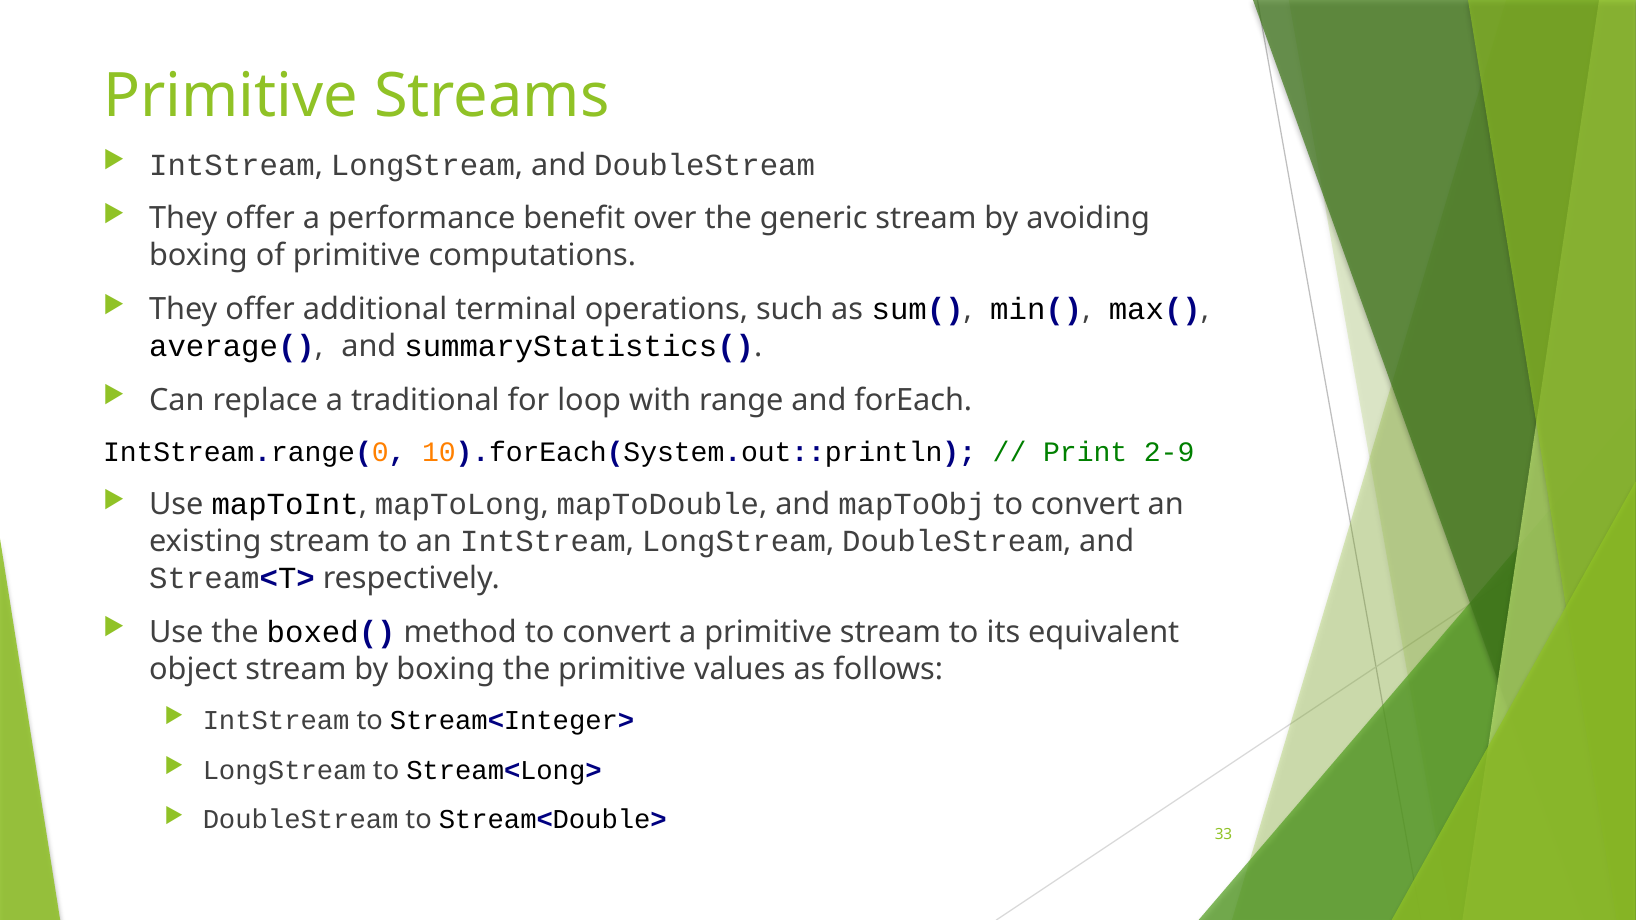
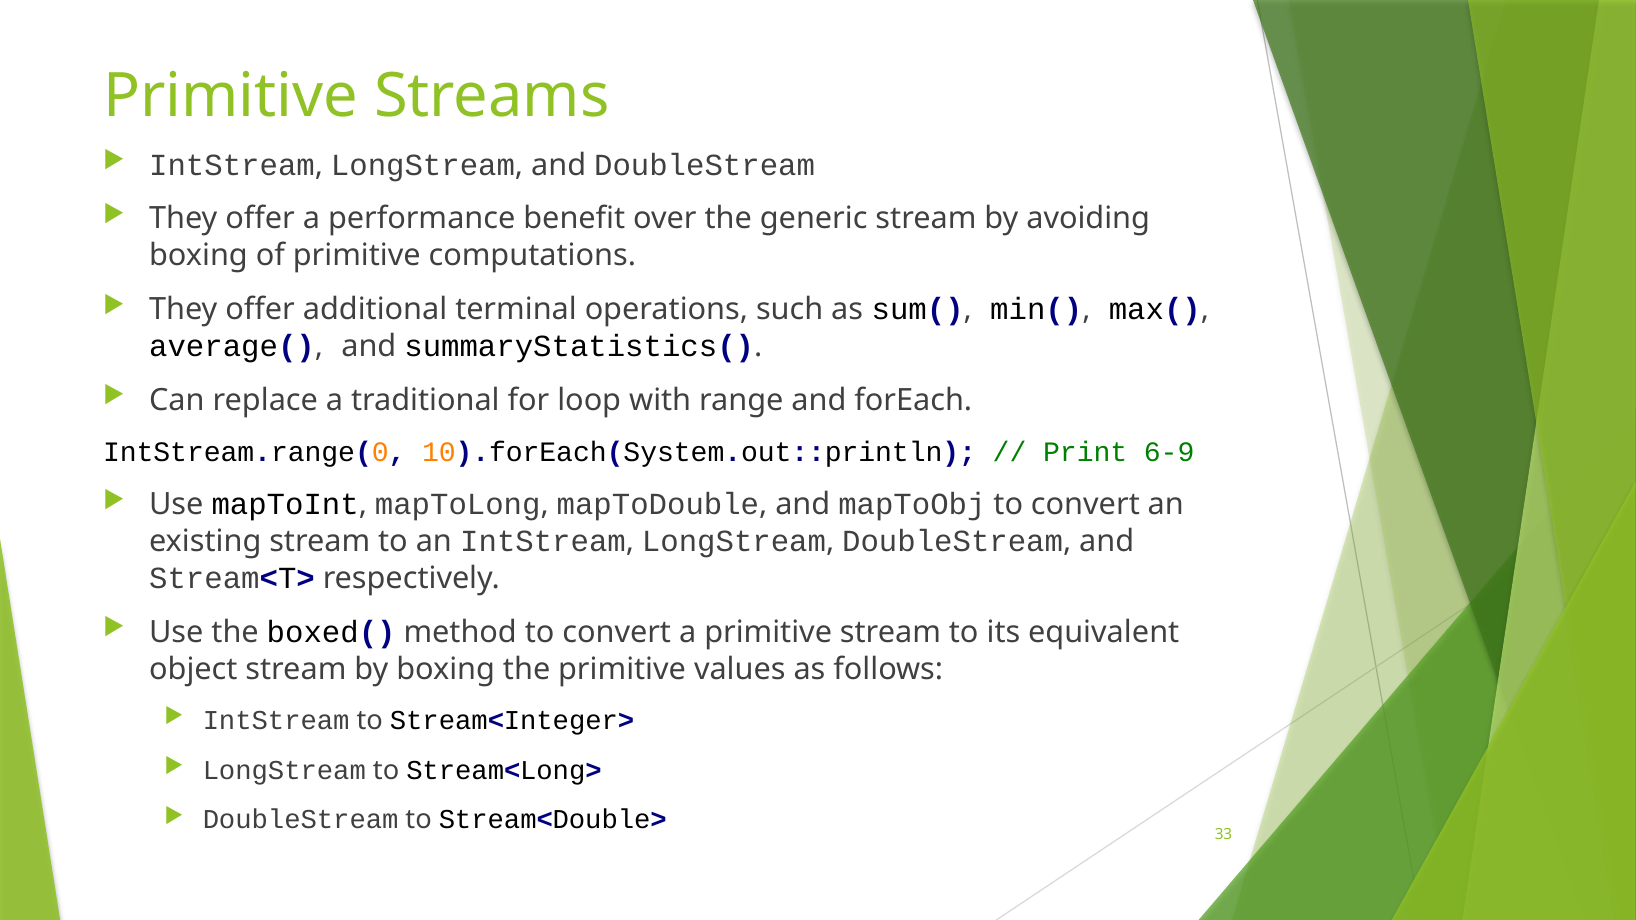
2-9: 2-9 -> 6-9
